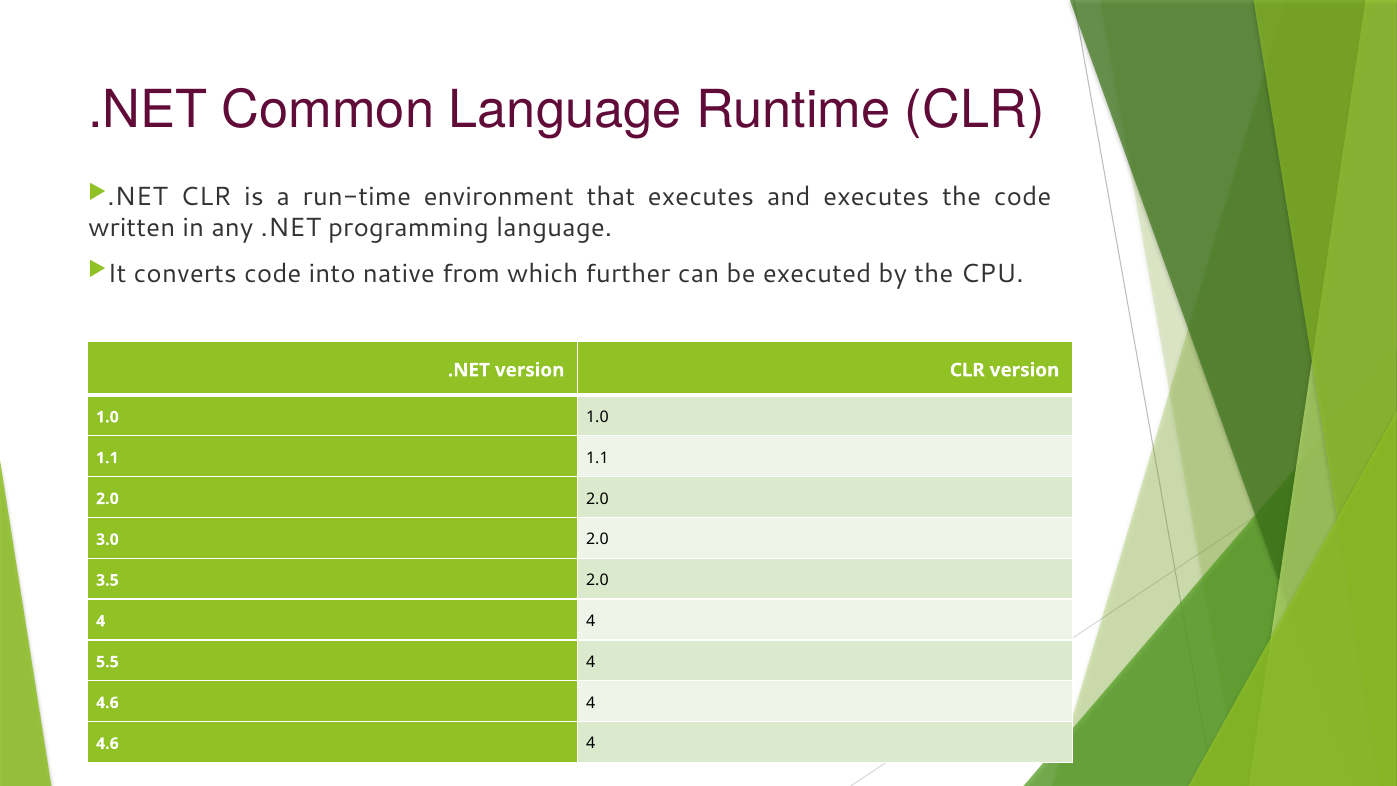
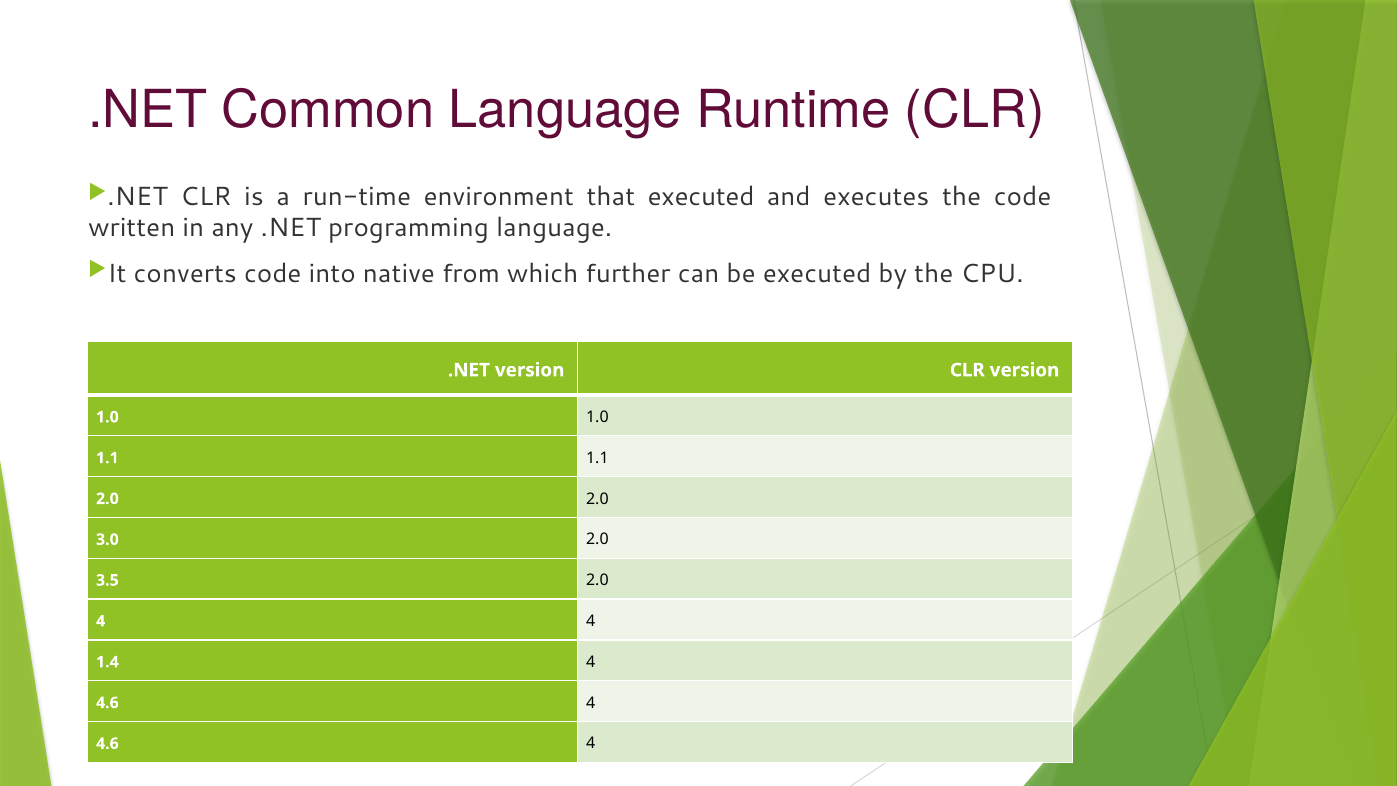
that executes: executes -> executed
5.5: 5.5 -> 1.4
